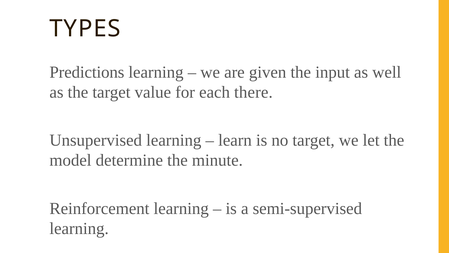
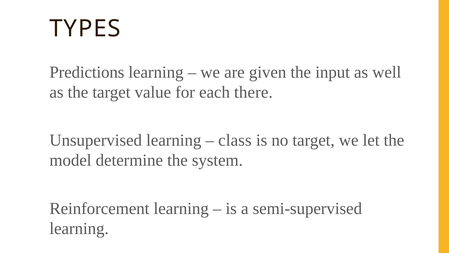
learn: learn -> class
minute: minute -> system
